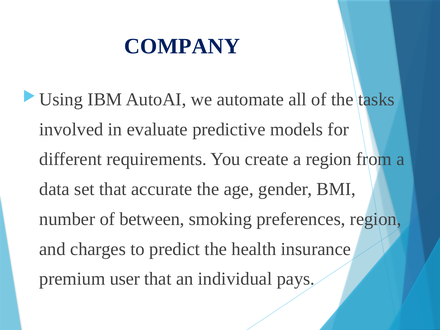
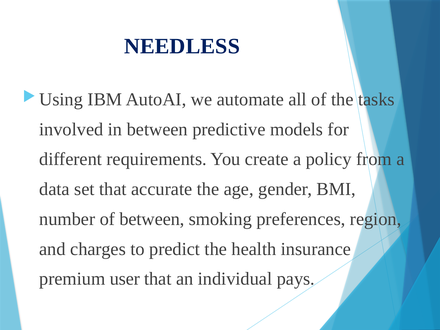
COMPANY: COMPANY -> NEEDLESS
in evaluate: evaluate -> between
a region: region -> policy
